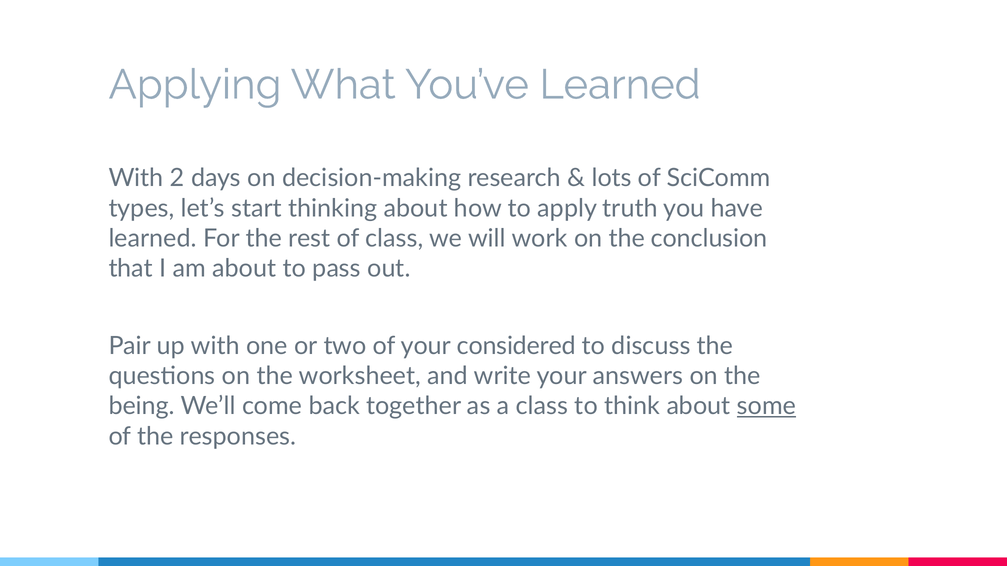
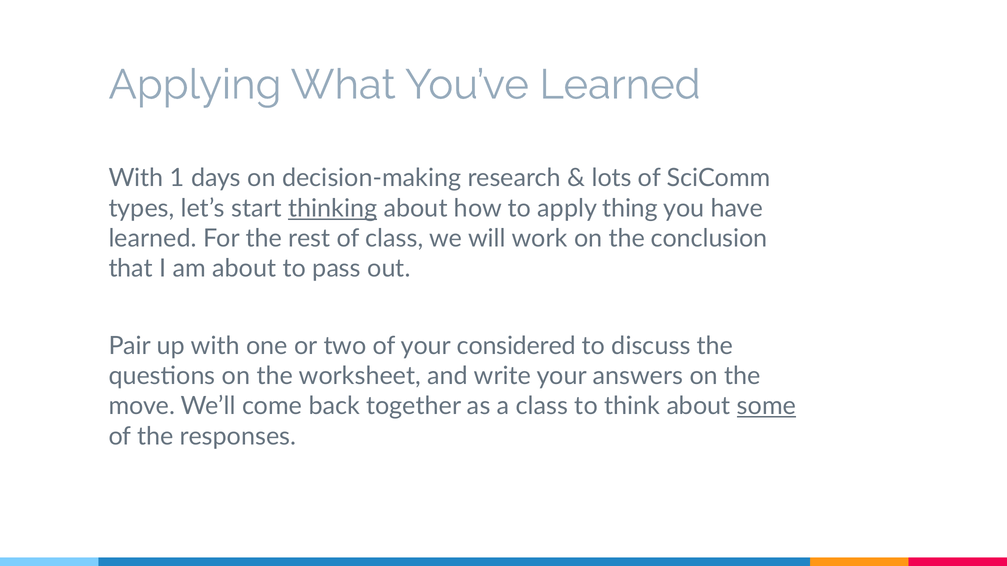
2: 2 -> 1
thinking underline: none -> present
truth: truth -> thing
being: being -> move
